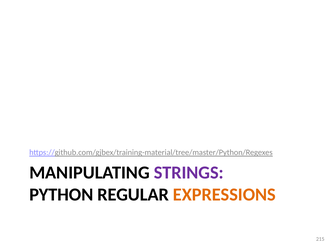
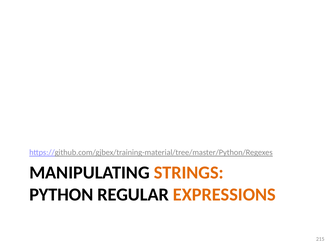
STRINGS colour: purple -> orange
